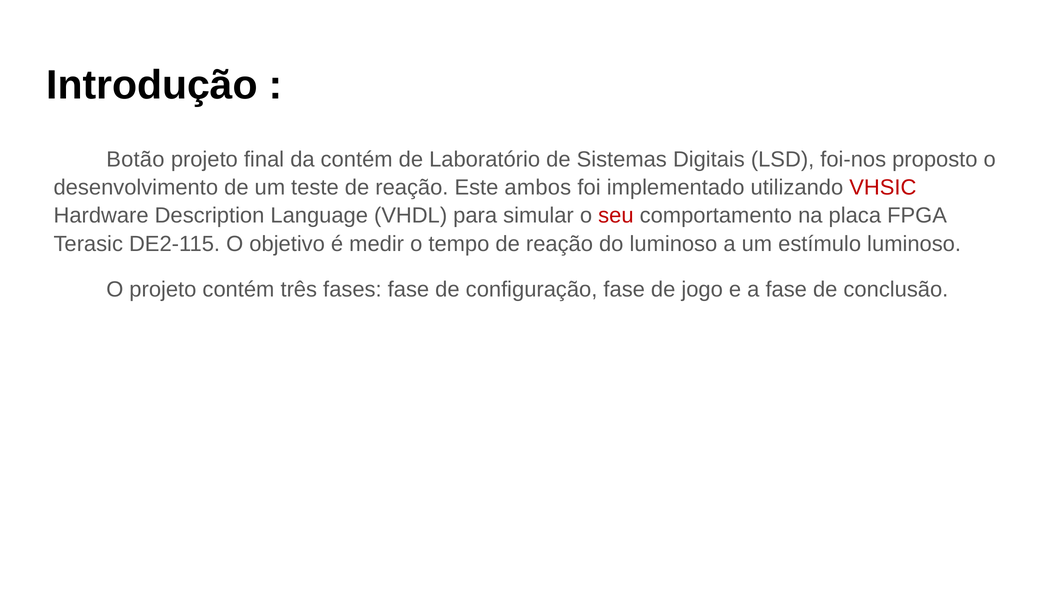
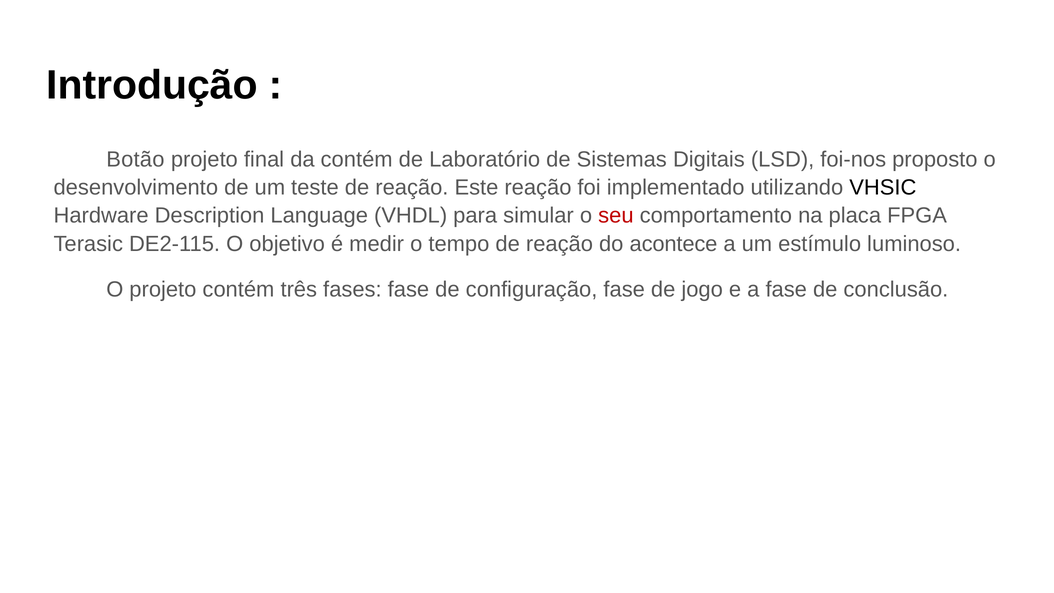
Este ambos: ambos -> reação
VHSIC colour: red -> black
do luminoso: luminoso -> acontece
